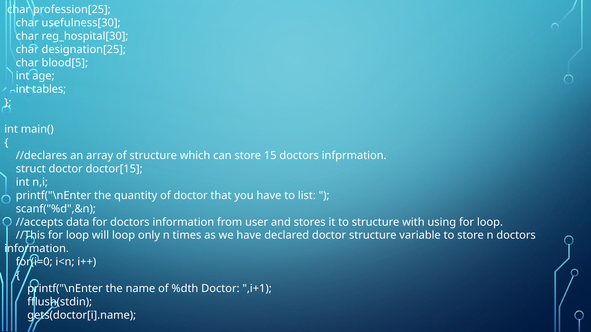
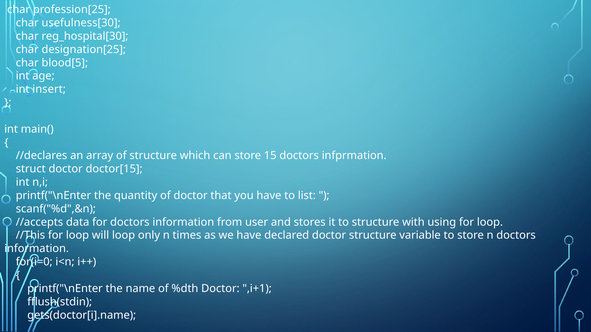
tables: tables -> insert
